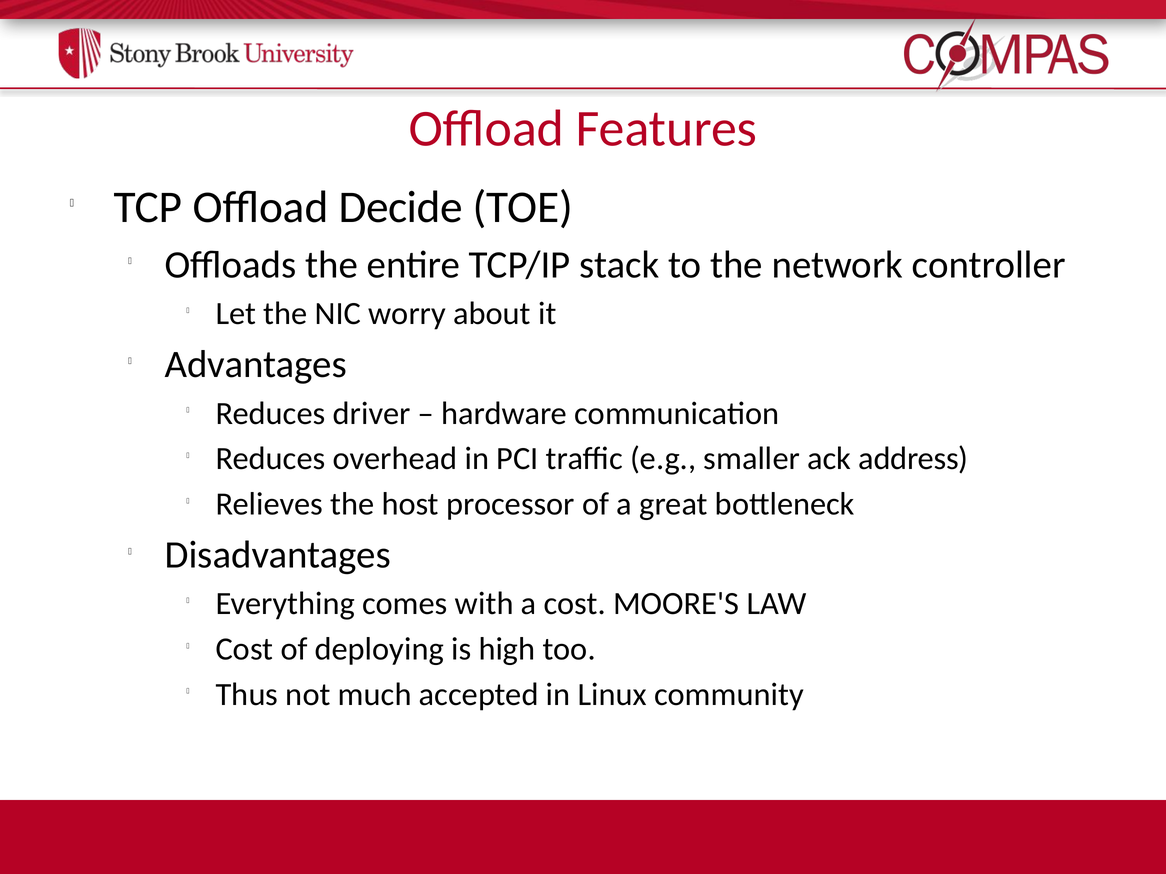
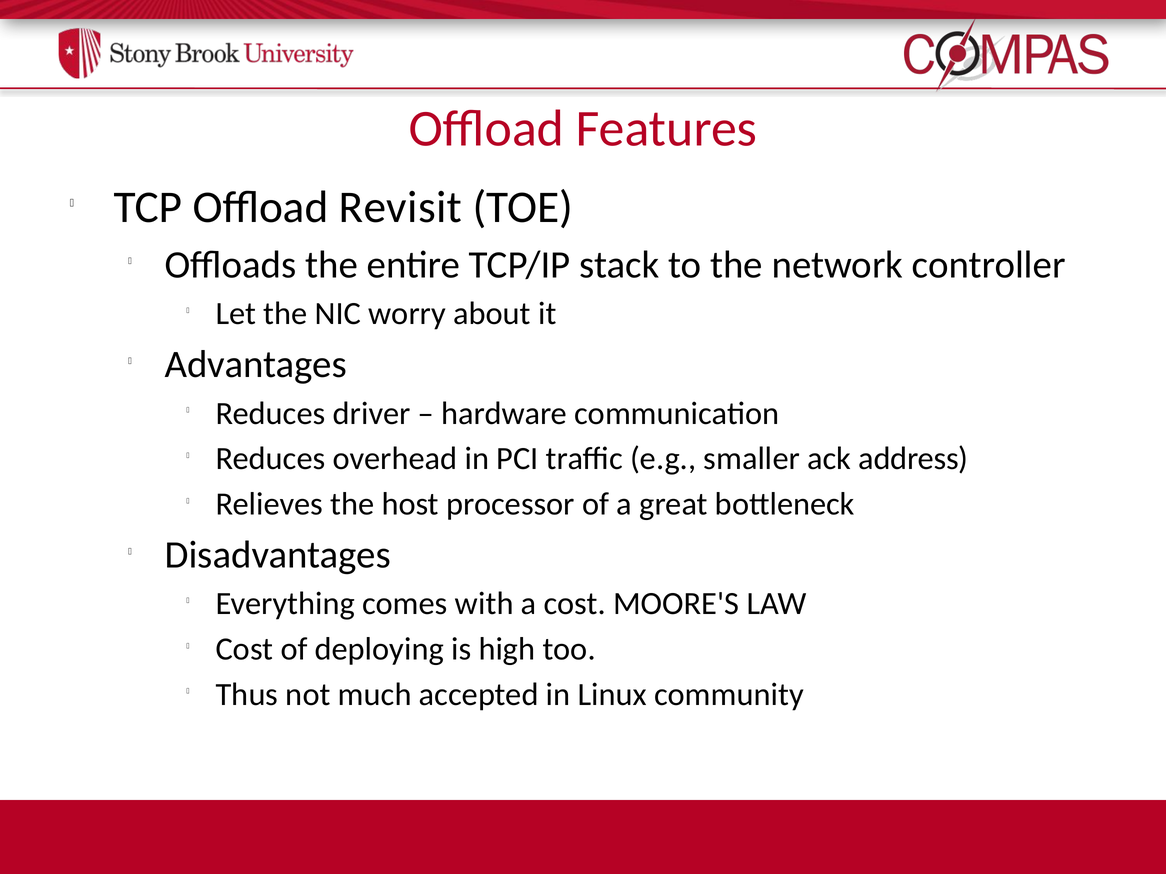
Decide: Decide -> Revisit
